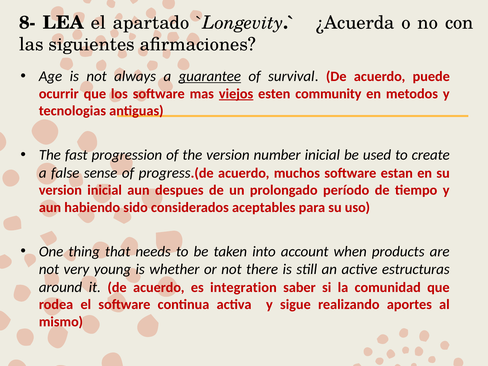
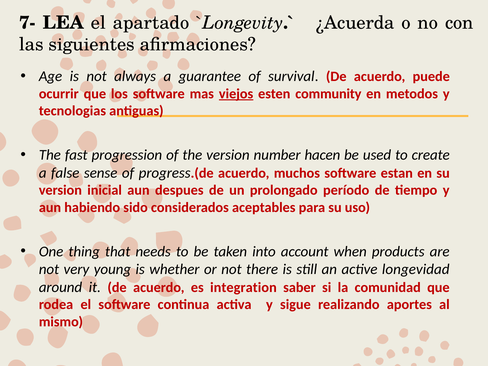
8-: 8- -> 7-
guarantee underline: present -> none
number inicial: inicial -> hacen
estructuras: estructuras -> longevidad
